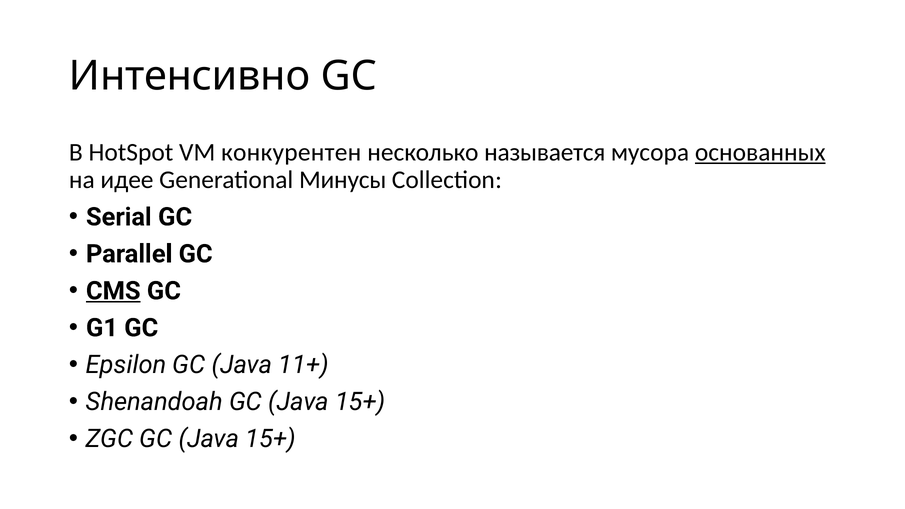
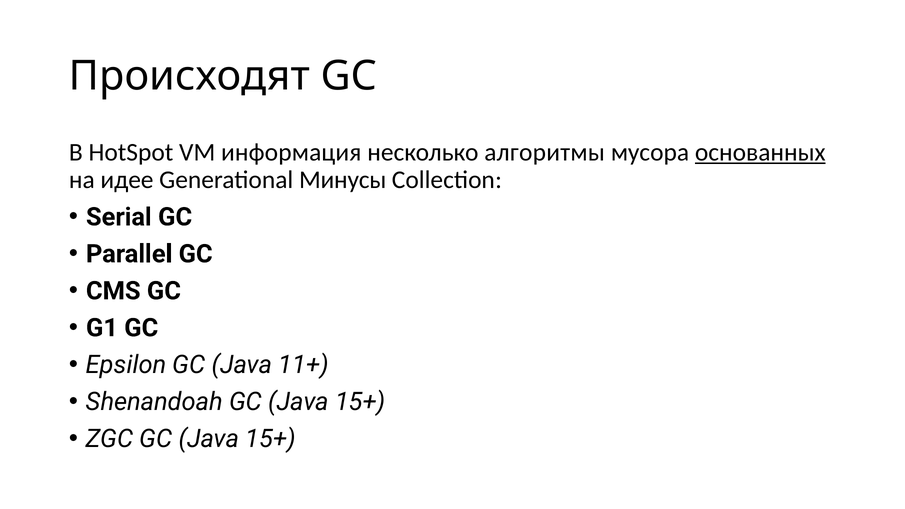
Интенсивно: Интенсивно -> Происходят
конкурентен: конкурентен -> информация
называется: называется -> алгоритмы
CMS underline: present -> none
